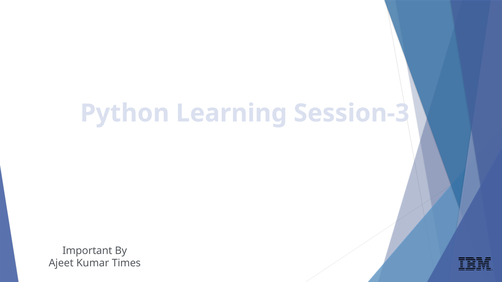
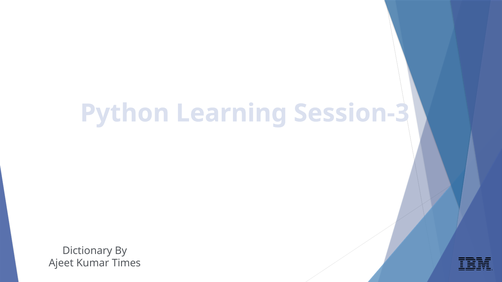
Important: Important -> Dictionary
